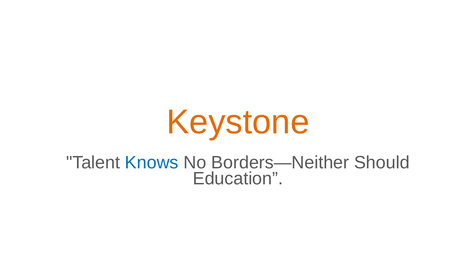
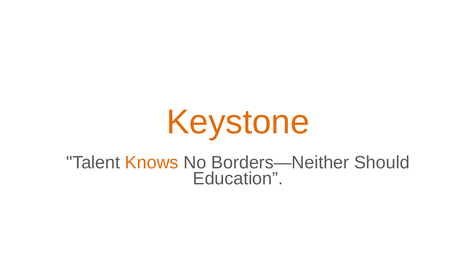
Knows colour: blue -> orange
